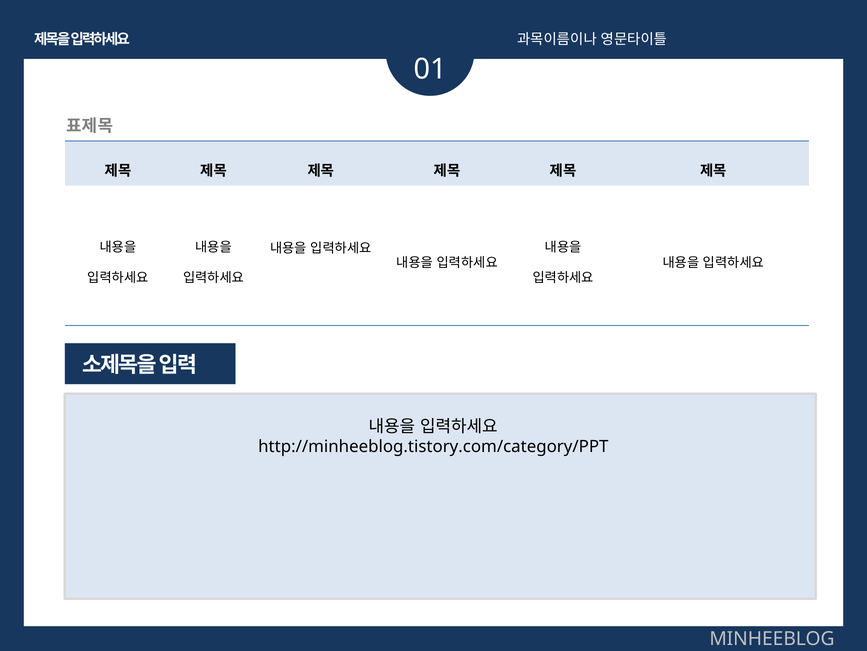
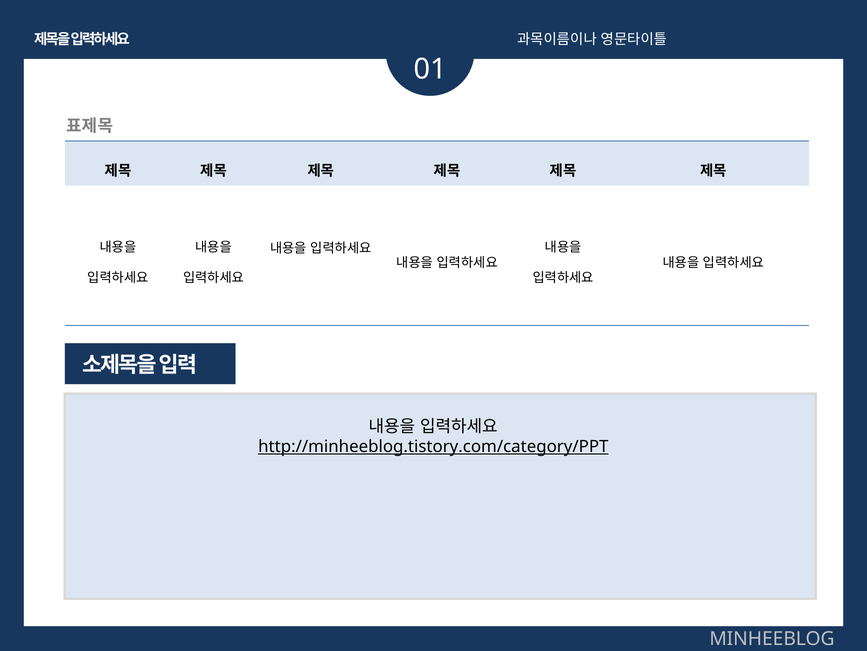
http://minheeblog.tistory.com/category/PPT underline: none -> present
